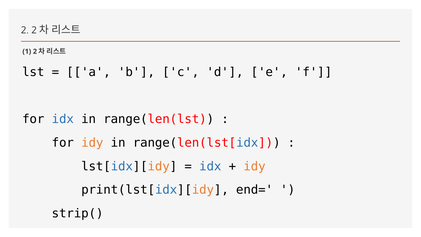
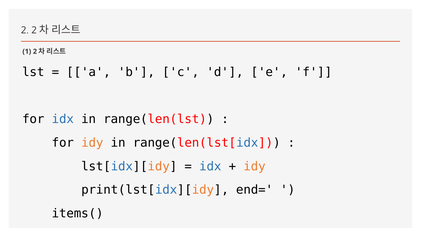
strip(: strip( -> items(
